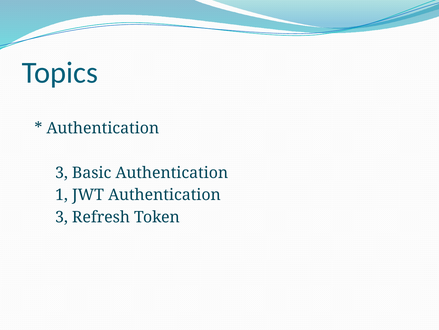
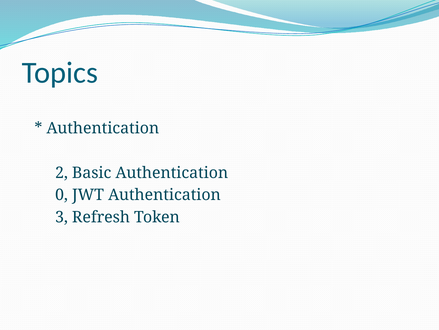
3 at (62, 172): 3 -> 2
1: 1 -> 0
